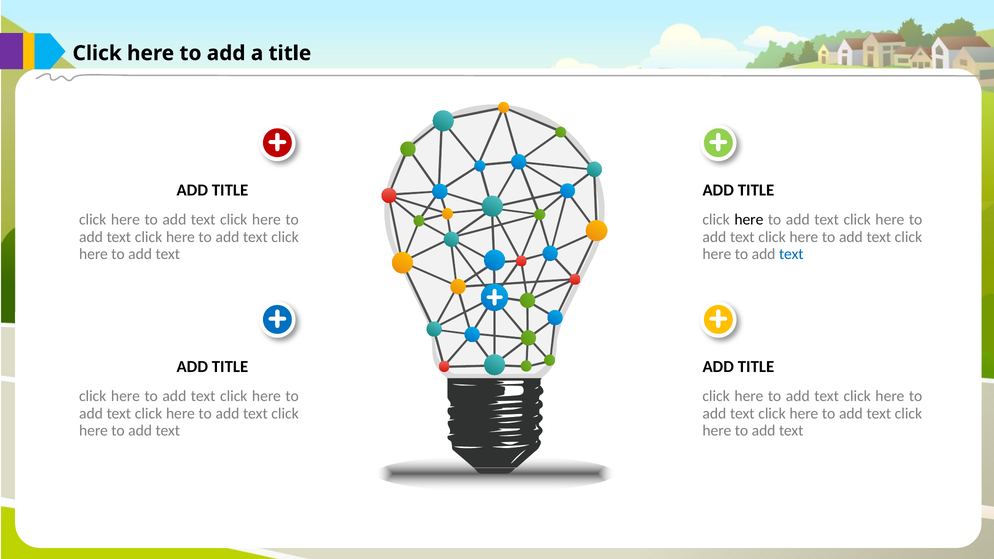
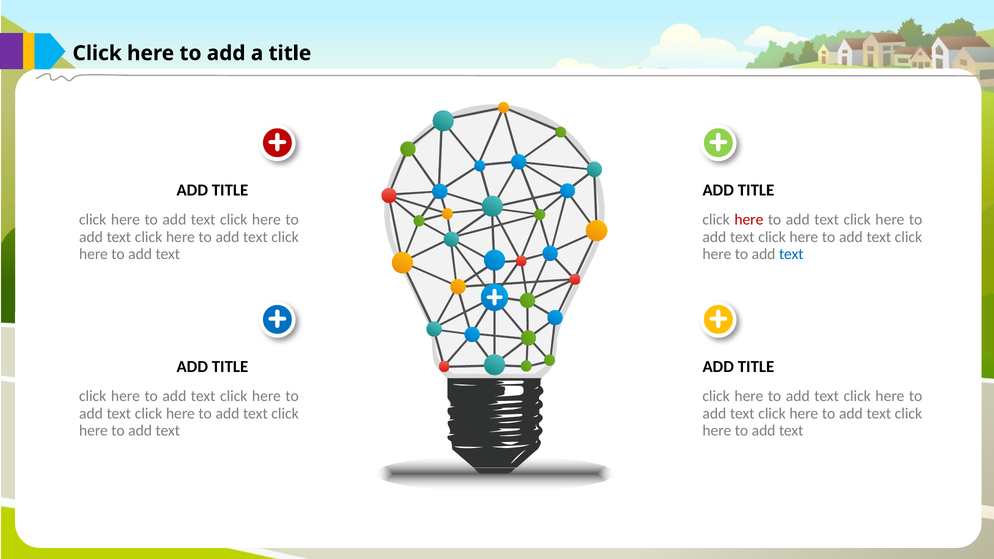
here at (749, 220) colour: black -> red
